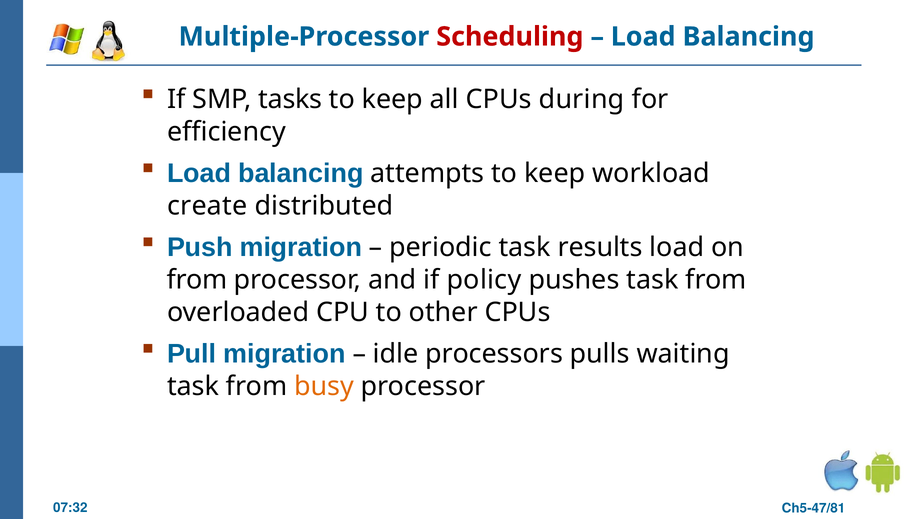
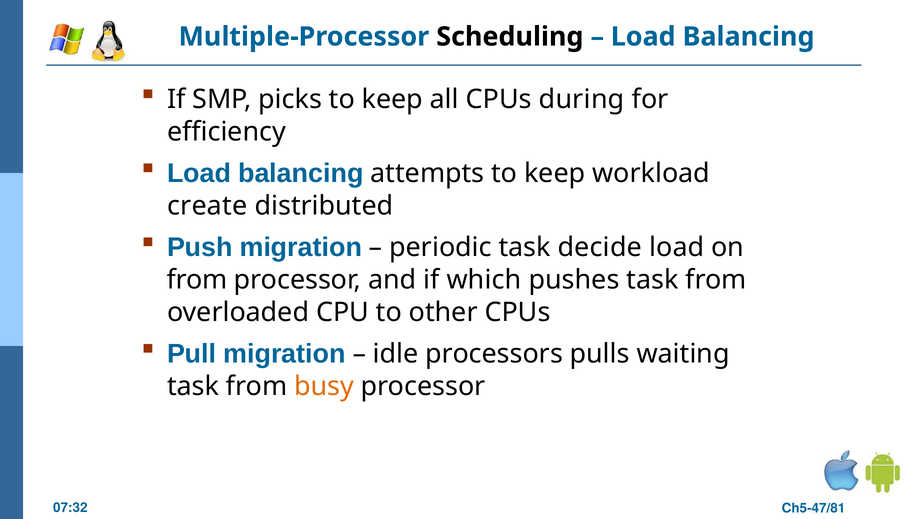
Scheduling colour: red -> black
tasks: tasks -> picks
results: results -> decide
policy: policy -> which
